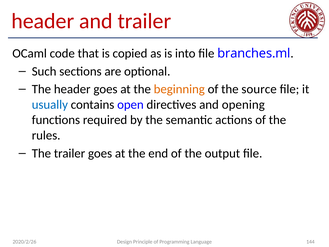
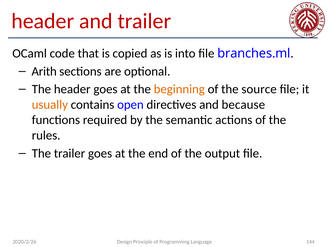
Such: Such -> Arith
usually colour: blue -> orange
opening: opening -> because
